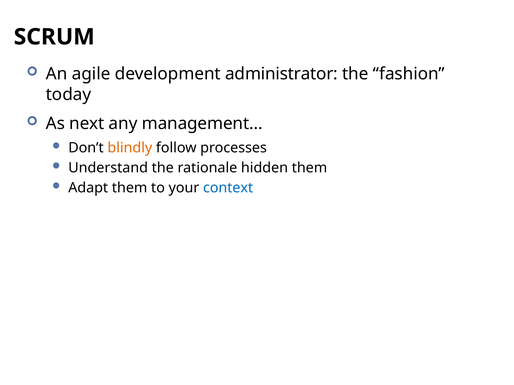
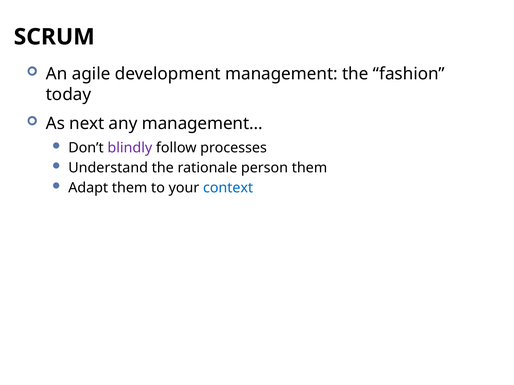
administrator: administrator -> management
blindly colour: orange -> purple
hidden: hidden -> person
